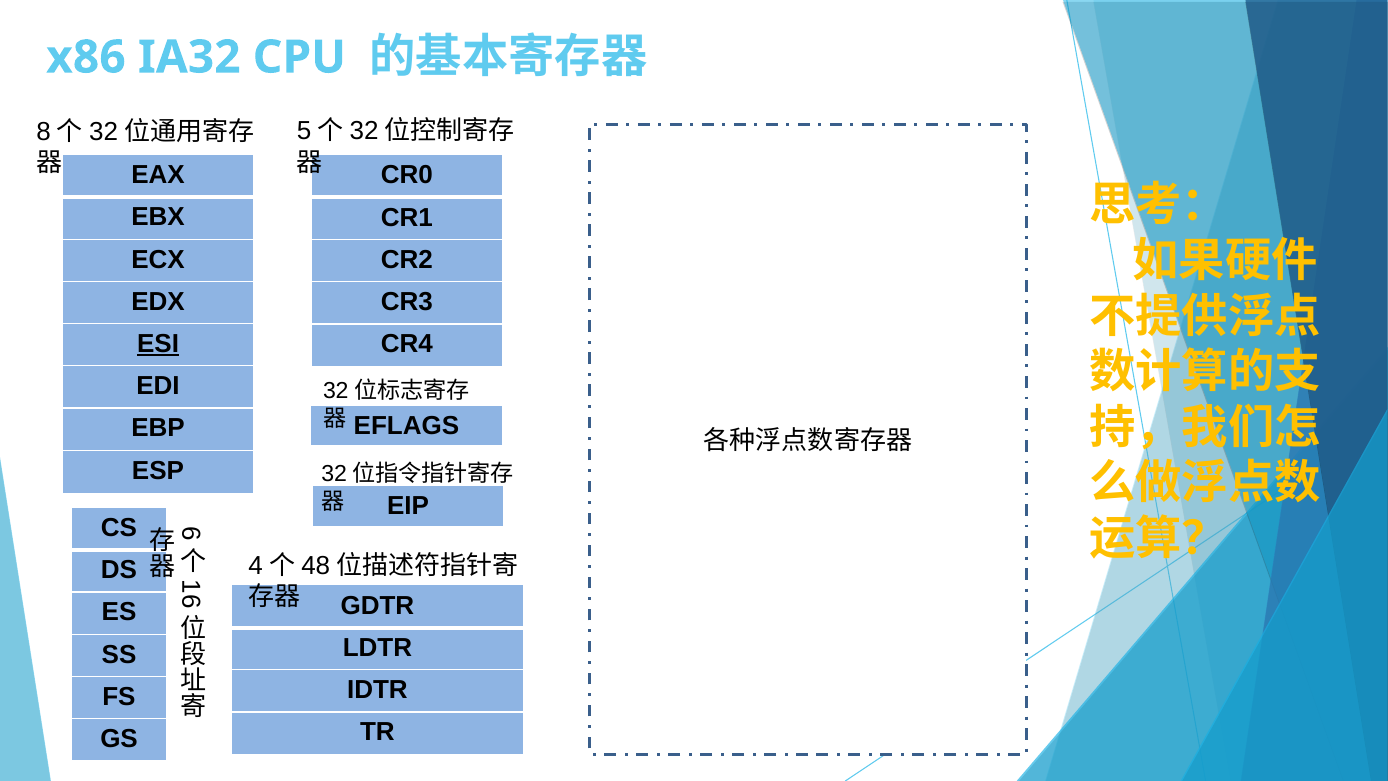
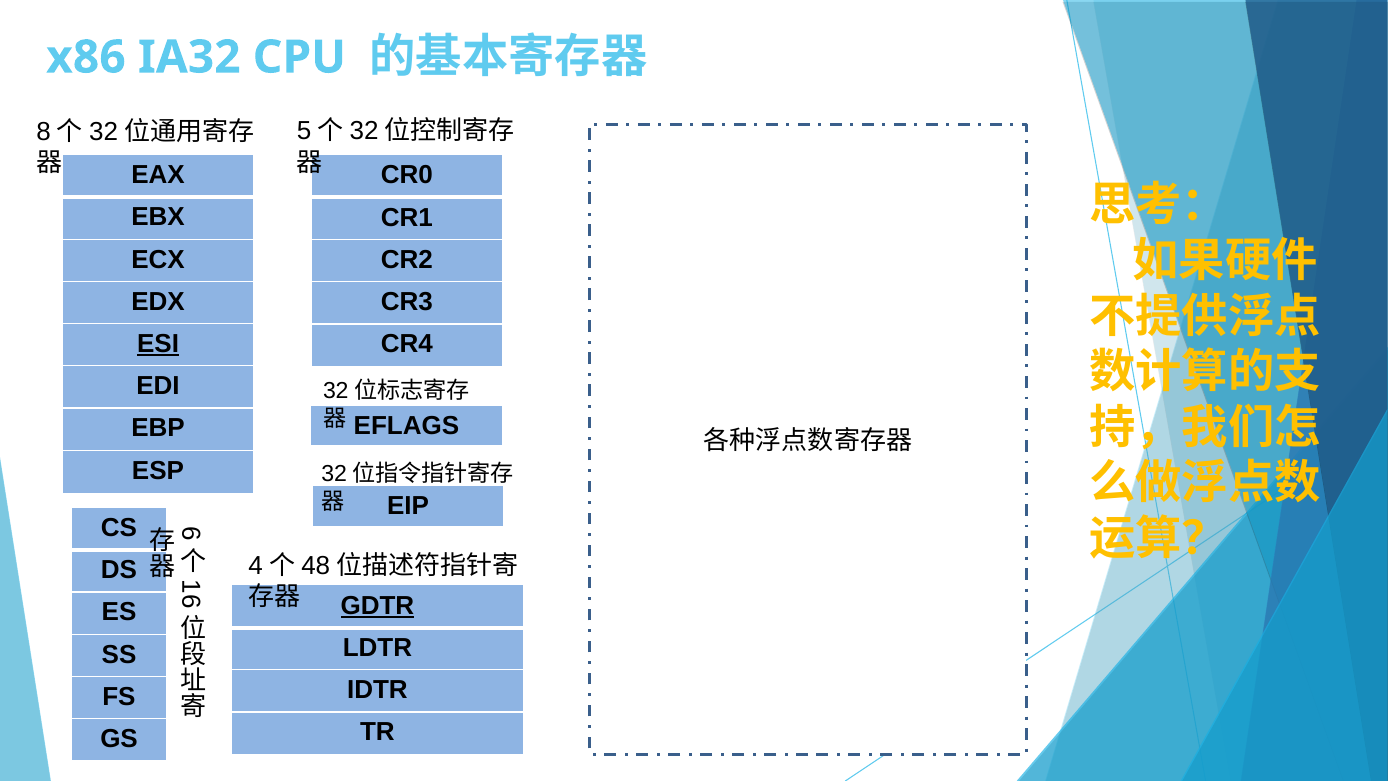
GDTR underline: none -> present
